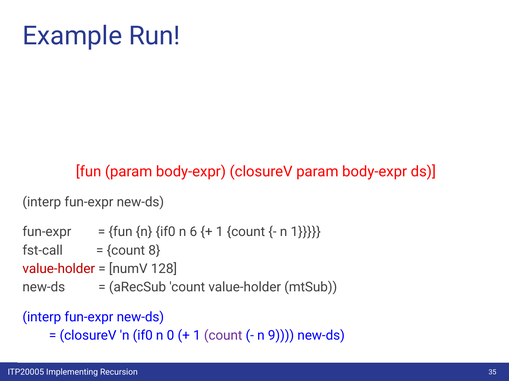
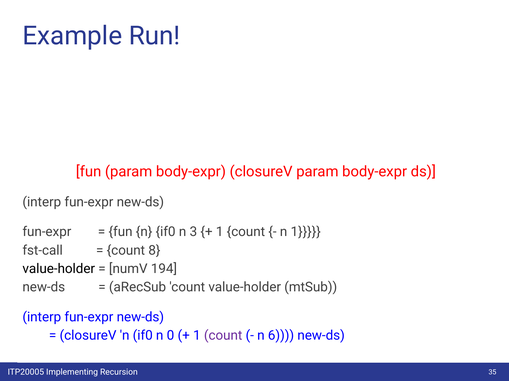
6: 6 -> 3
value-holder at (59, 269) colour: red -> black
128: 128 -> 194
9: 9 -> 6
